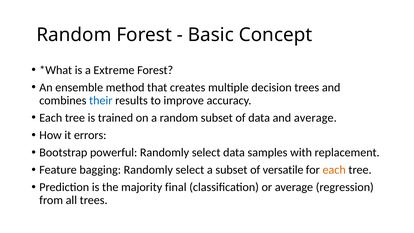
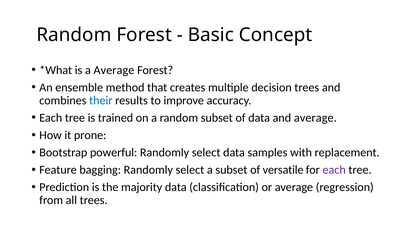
a Extreme: Extreme -> Average
errors: errors -> prone
each at (334, 170) colour: orange -> purple
majority final: final -> data
